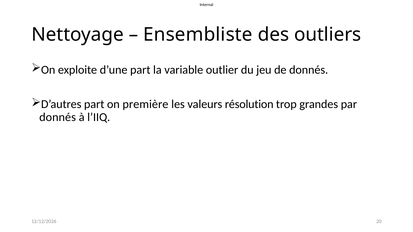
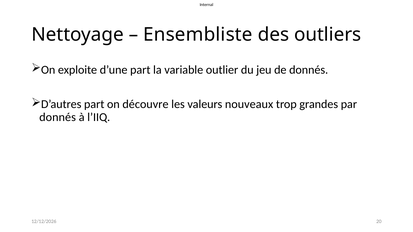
première: première -> découvre
résolution: résolution -> nouveaux
